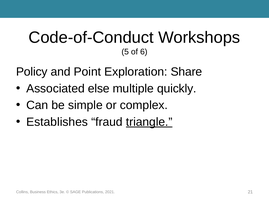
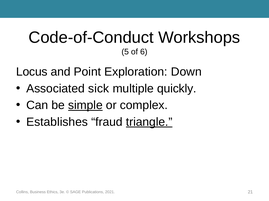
Policy: Policy -> Locus
Share: Share -> Down
else: else -> sick
simple underline: none -> present
